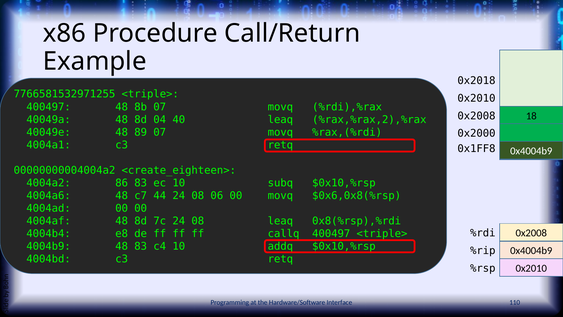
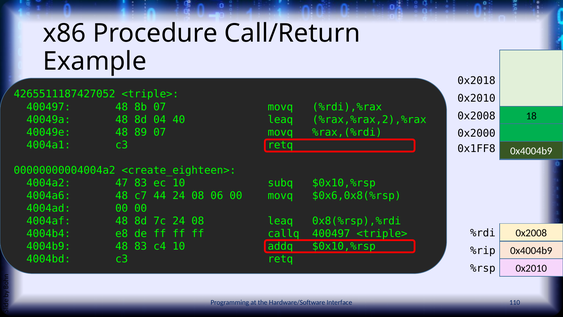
7766581532971255: 7766581532971255 -> 4265511187427052
86: 86 -> 47
